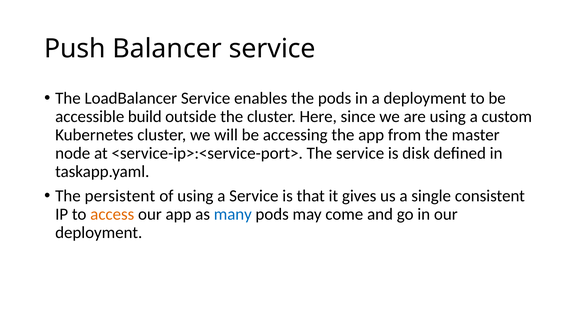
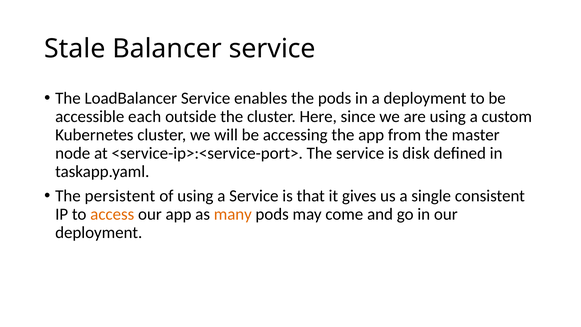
Push: Push -> Stale
build: build -> each
many colour: blue -> orange
